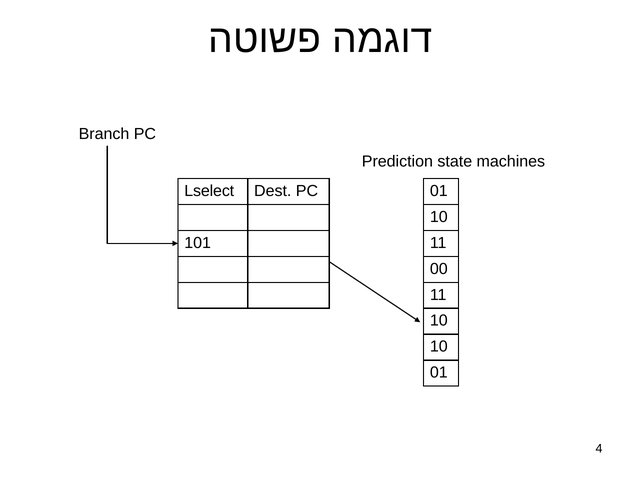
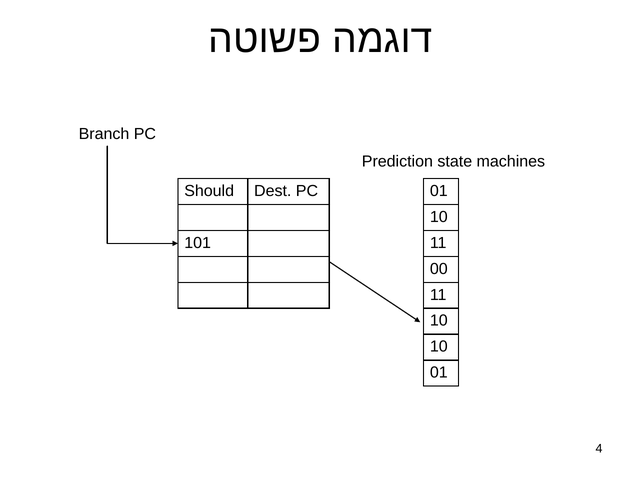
Lselect: Lselect -> Should
